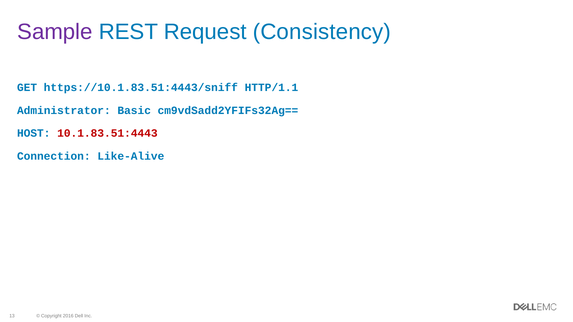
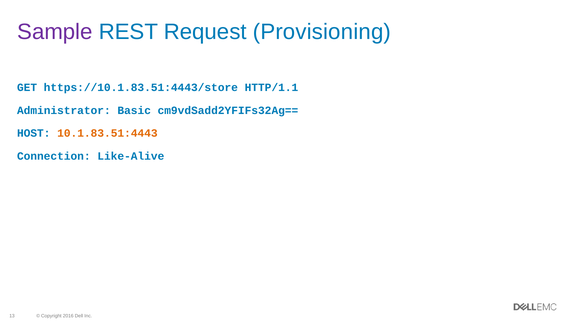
Consistency: Consistency -> Provisioning
https://10.1.83.51:4443/sniff: https://10.1.83.51:4443/sniff -> https://10.1.83.51:4443/store
10.1.83.51:4443 colour: red -> orange
